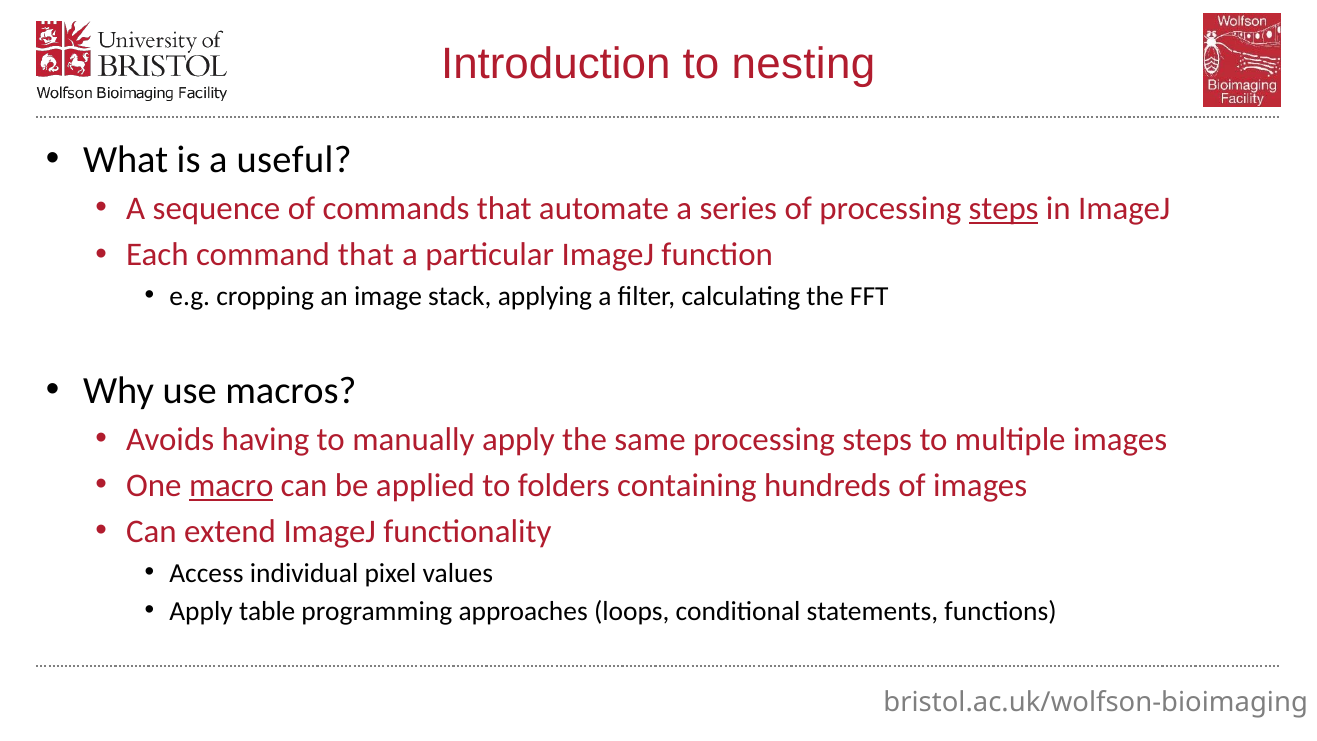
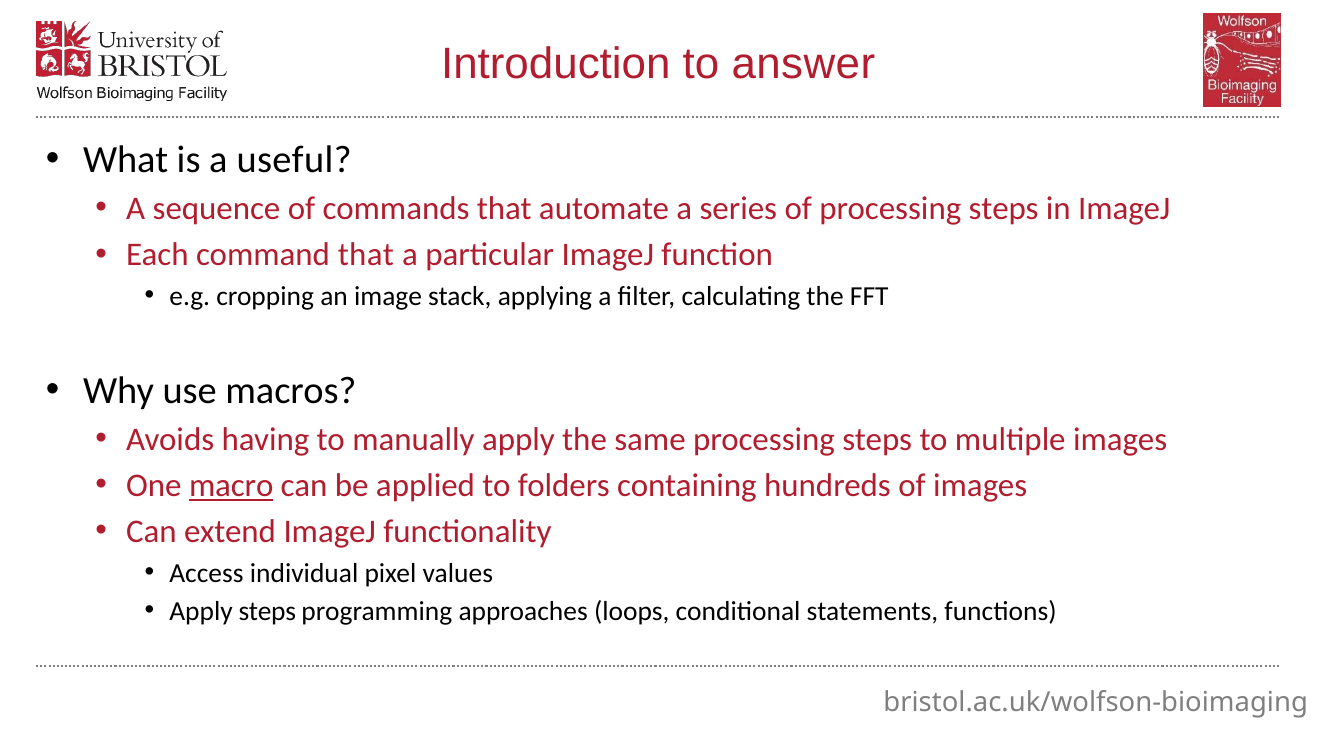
nesting: nesting -> answer
steps at (1004, 209) underline: present -> none
Apply table: table -> steps
